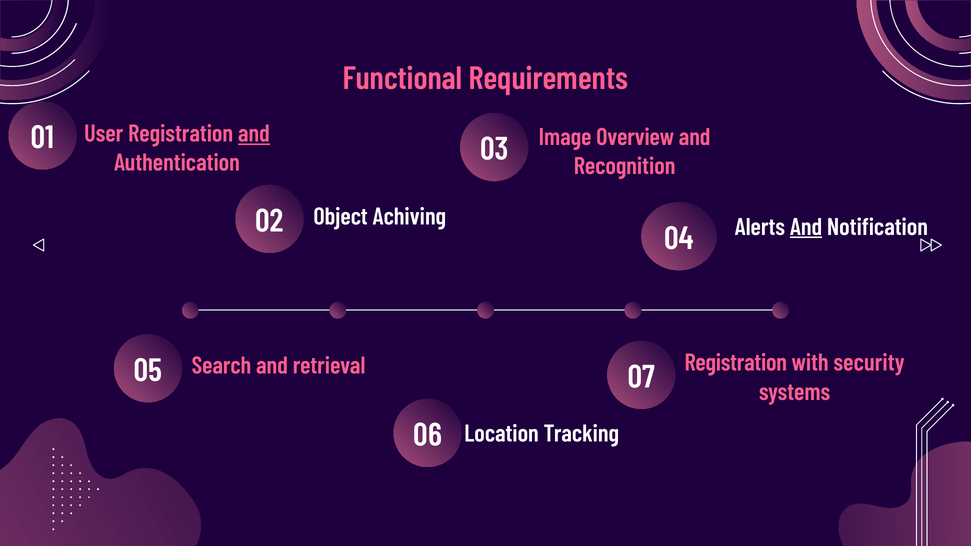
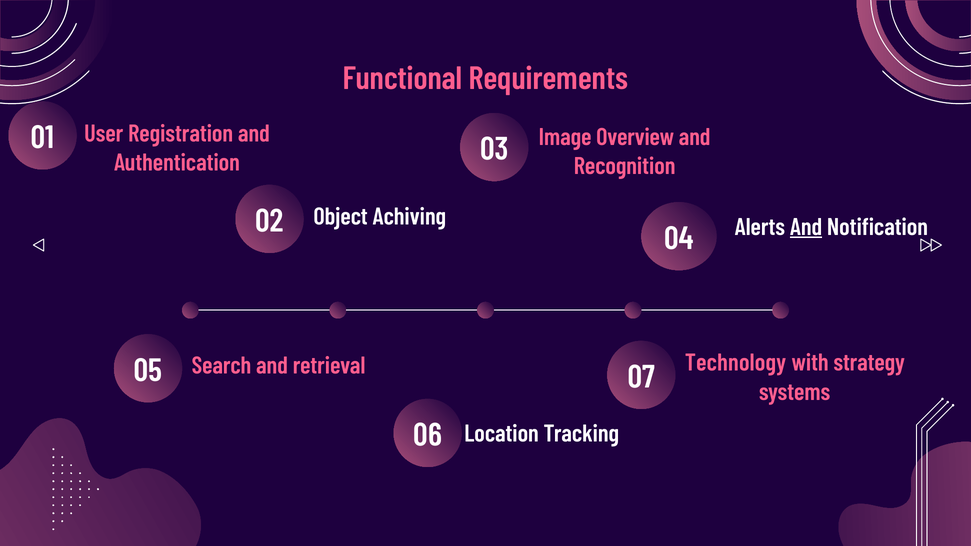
and at (254, 134) underline: present -> none
07 Registration: Registration -> Technology
security: security -> strategy
